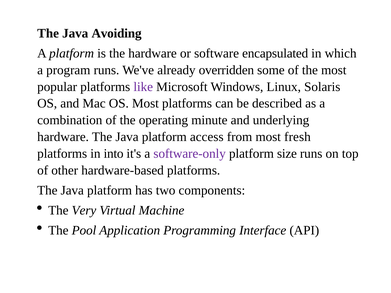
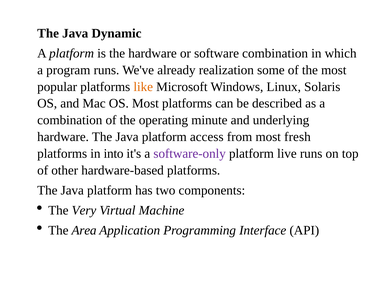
Avoiding: Avoiding -> Dynamic
software encapsulated: encapsulated -> combination
overridden: overridden -> realization
like colour: purple -> orange
size: size -> live
Pool: Pool -> Area
